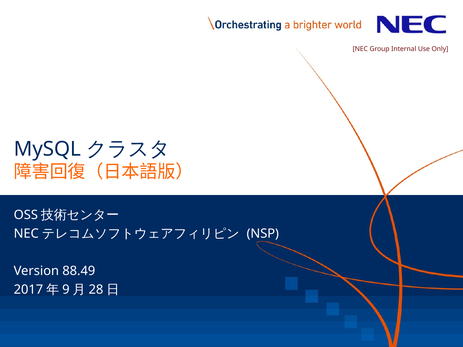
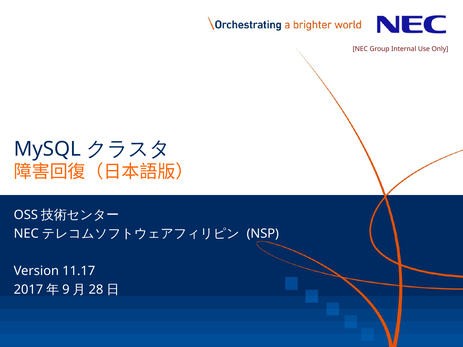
88.49: 88.49 -> 11.17
